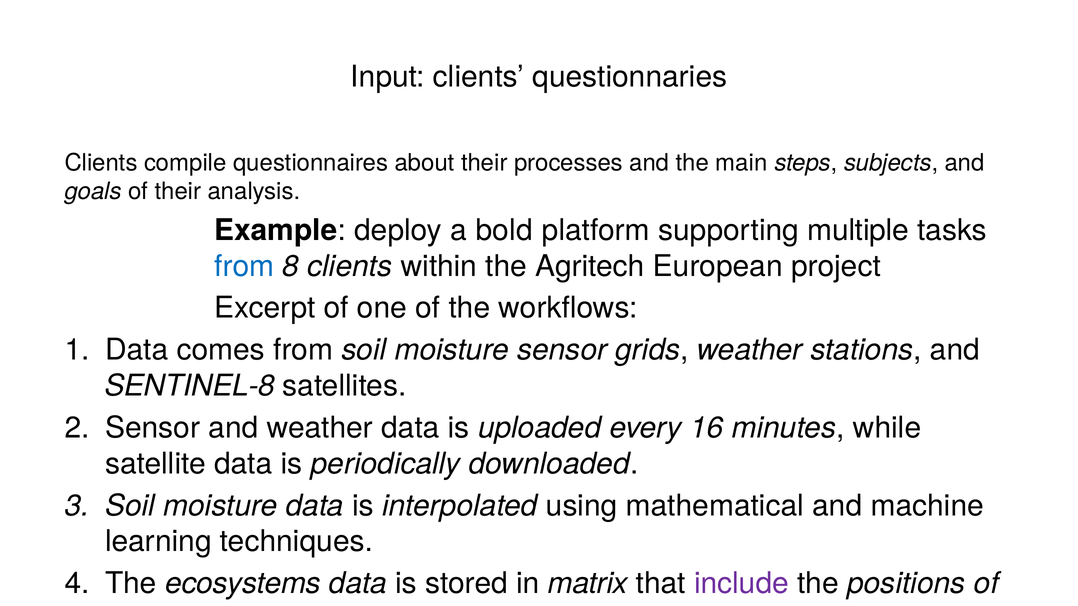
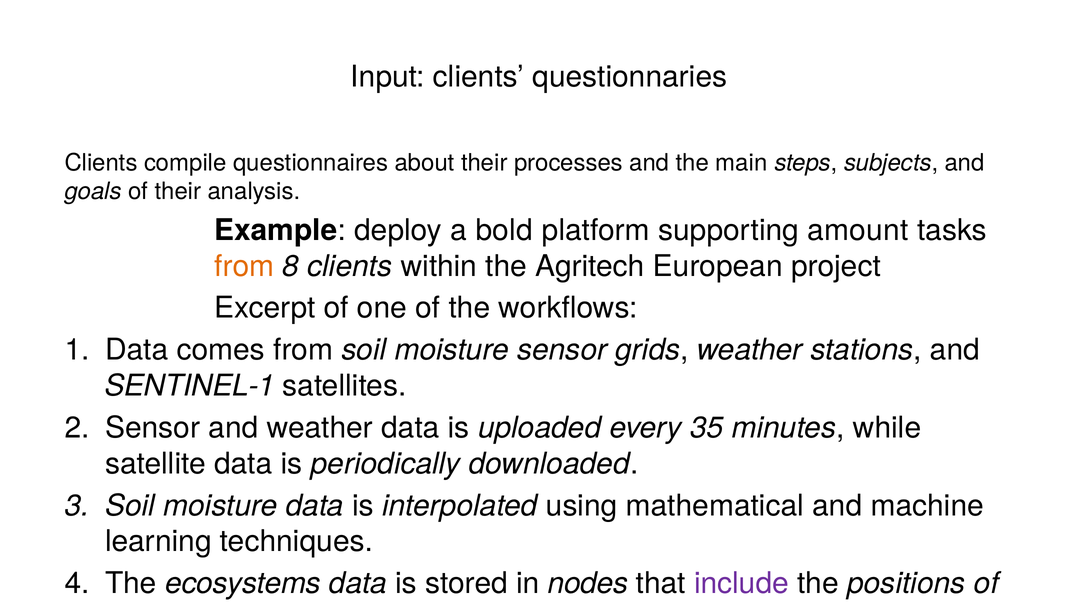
multiple: multiple -> amount
from at (244, 266) colour: blue -> orange
SENTINEL-8: SENTINEL-8 -> SENTINEL-1
16: 16 -> 35
in matrix: matrix -> nodes
